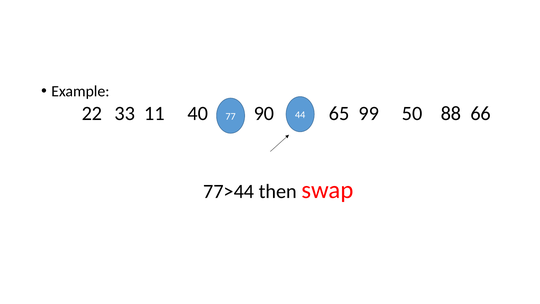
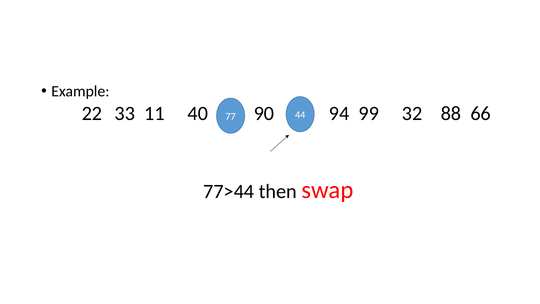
65: 65 -> 94
50: 50 -> 32
